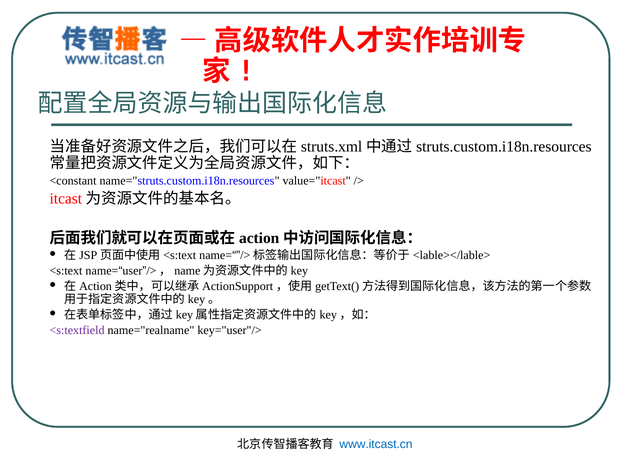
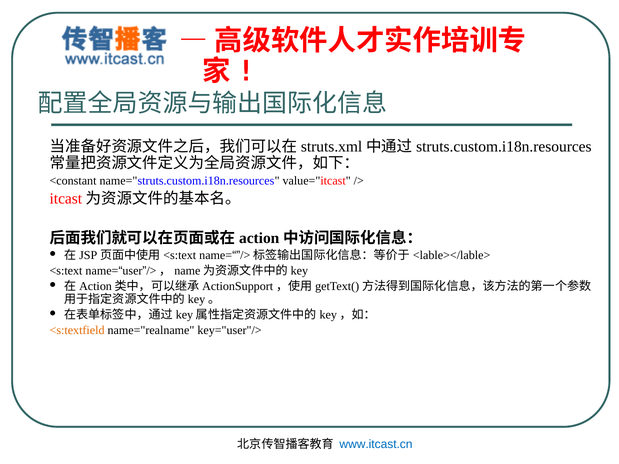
<s:textfield colour: purple -> orange
